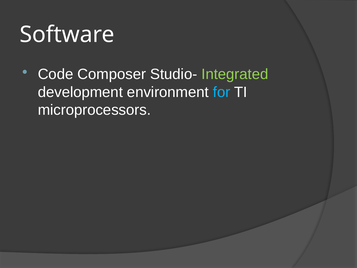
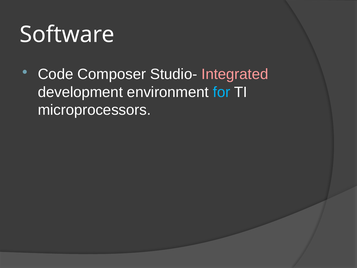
Integrated colour: light green -> pink
